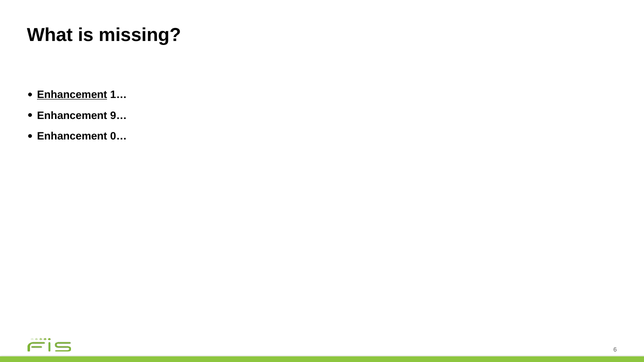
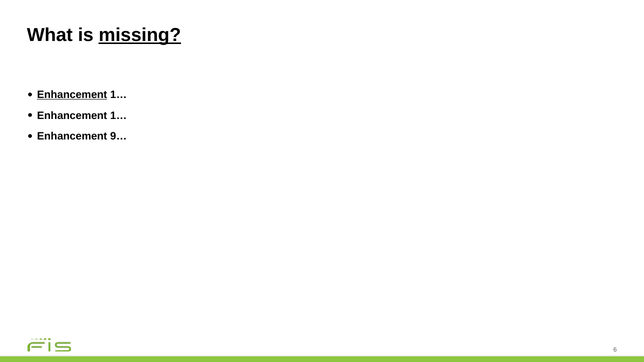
missing underline: none -> present
9… at (119, 116): 9… -> 1…
0…: 0… -> 9…
